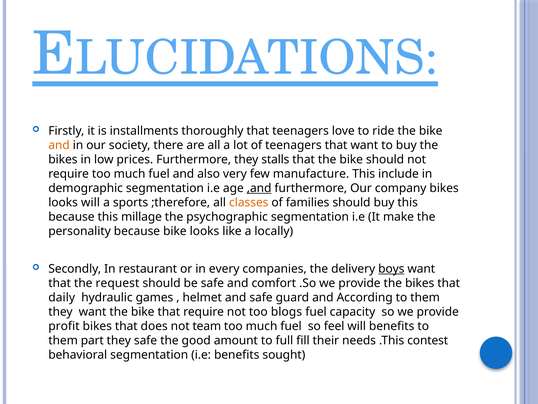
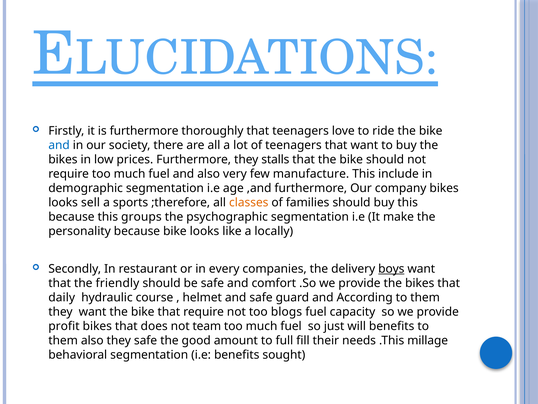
is installments: installments -> furthermore
and at (59, 145) colour: orange -> blue
,and underline: present -> none
looks will: will -> sell
millage: millage -> groups
request: request -> friendly
games: games -> course
feel: feel -> just
them part: part -> also
contest: contest -> millage
